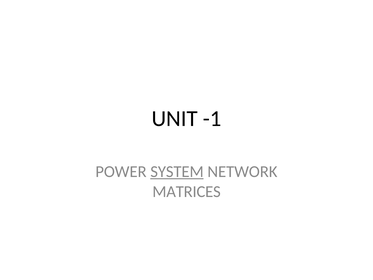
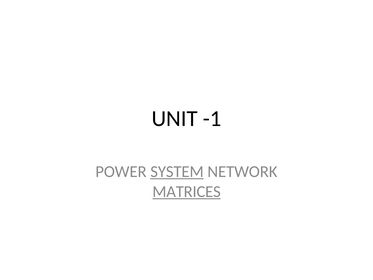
MATRICES underline: none -> present
